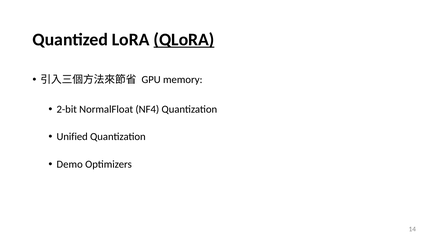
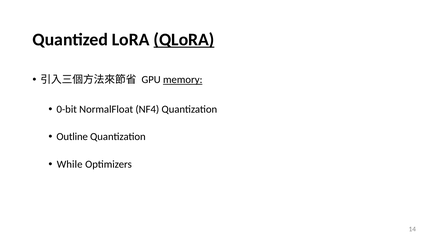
memory underline: none -> present
2-bit: 2-bit -> 0-bit
Unified: Unified -> Outline
Demo: Demo -> While
